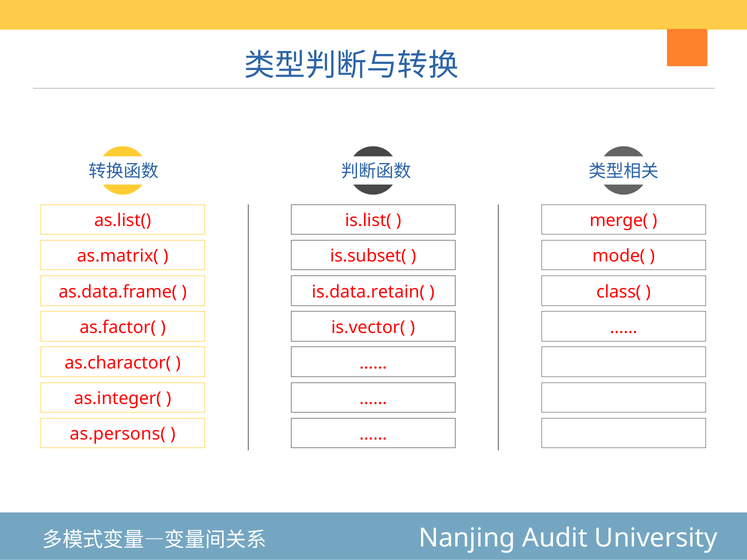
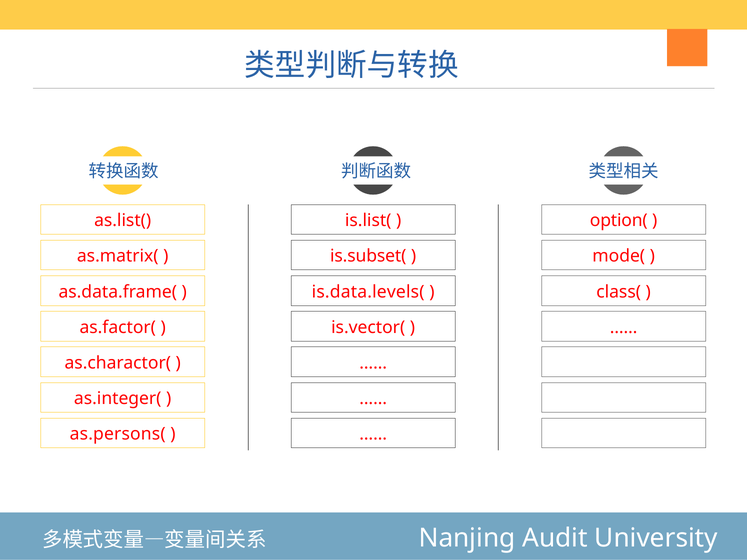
merge(: merge( -> option(
is.data.retain(: is.data.retain( -> is.data.levels(
